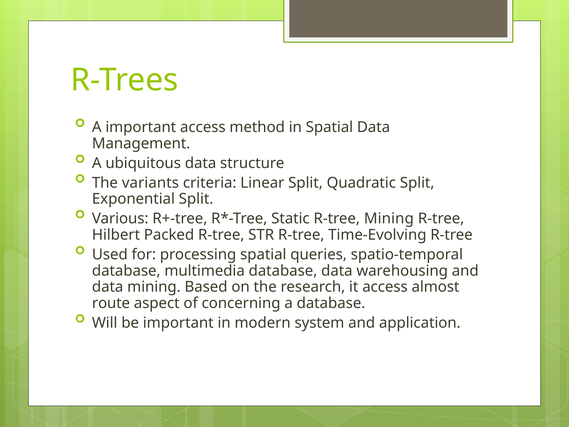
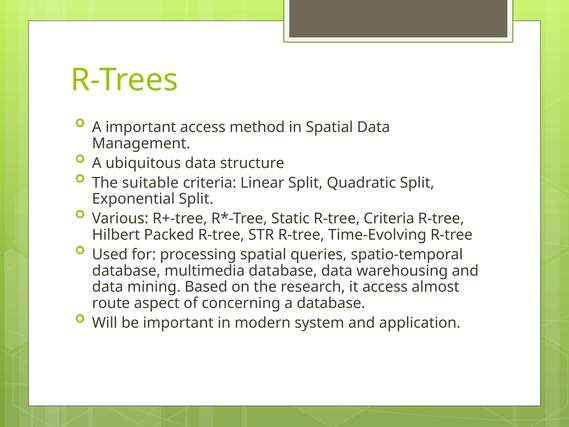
variants: variants -> suitable
R-tree Mining: Mining -> Criteria
